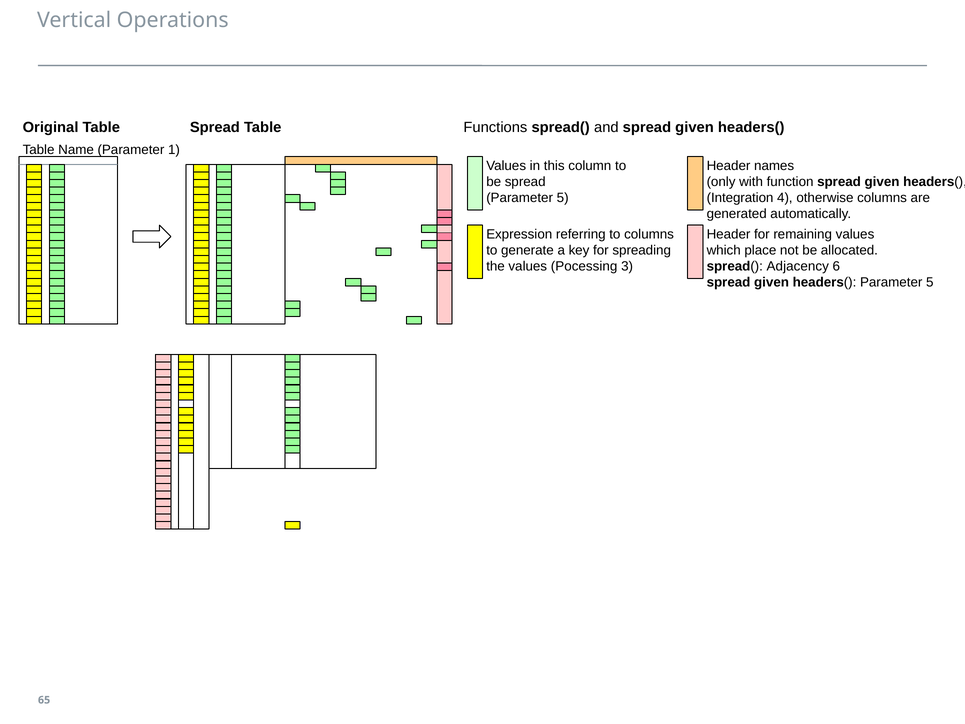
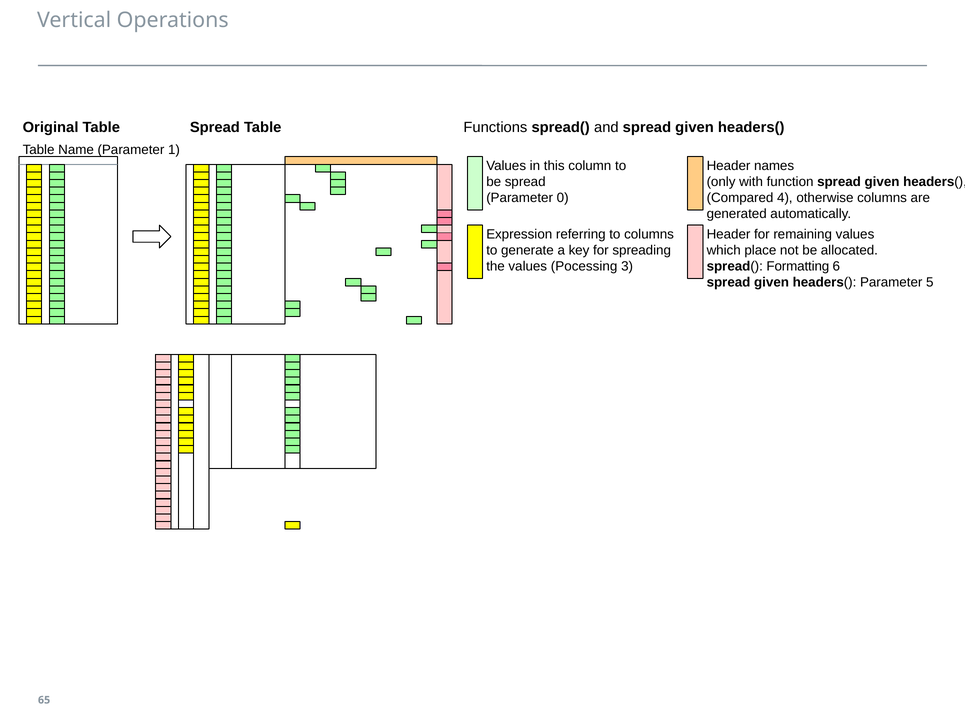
5 at (563, 198): 5 -> 0
Integration: Integration -> Compared
Adjacency: Adjacency -> Formatting
